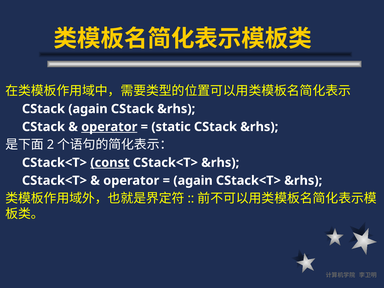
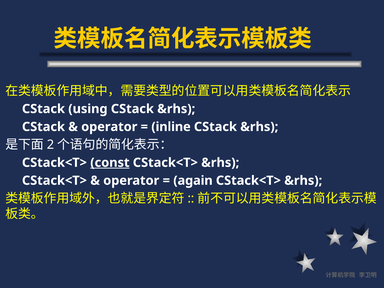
CStack again: again -> using
operator at (109, 127) underline: present -> none
static: static -> inline
